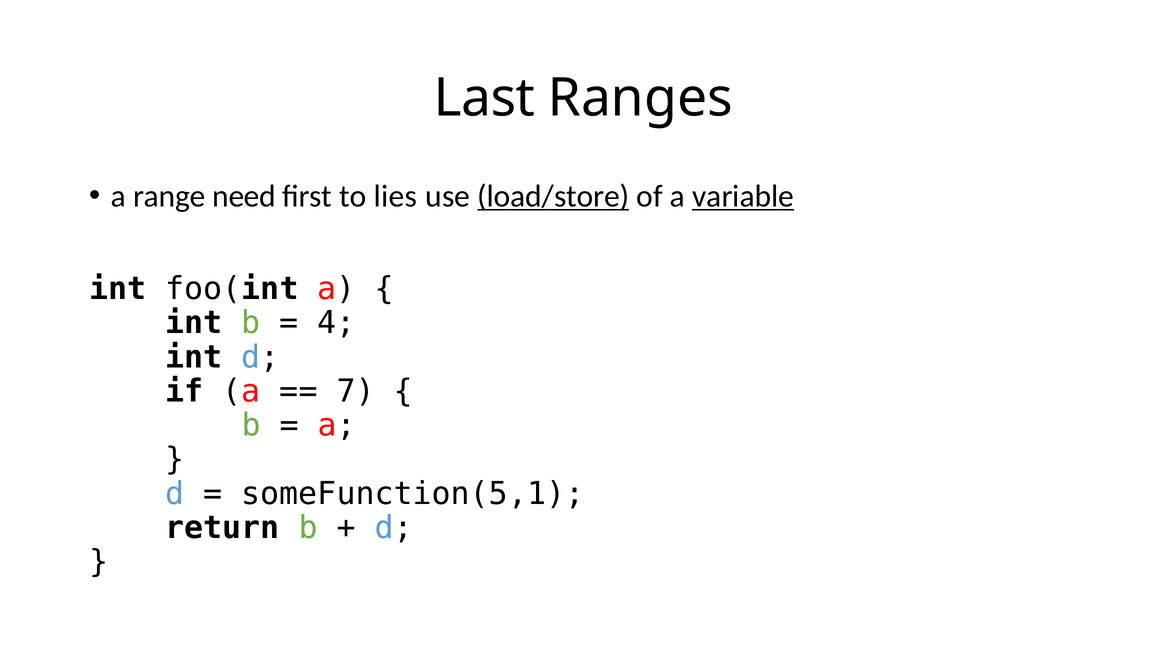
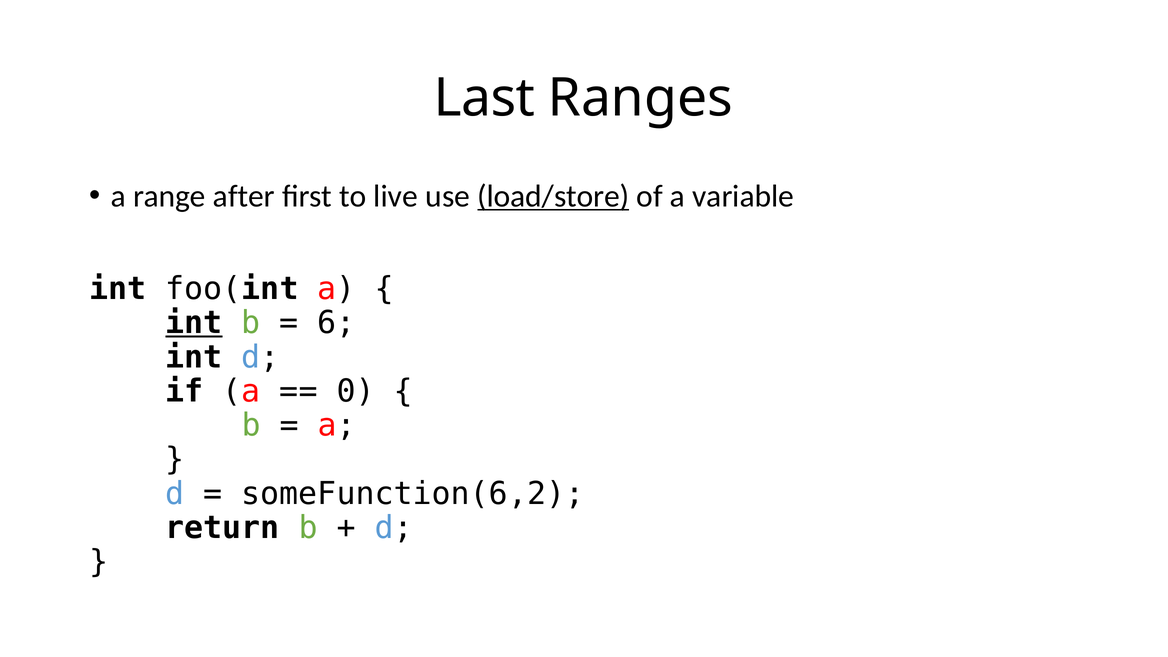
need: need -> after
lies: lies -> live
variable underline: present -> none
int at (194, 323) underline: none -> present
4: 4 -> 6
7: 7 -> 0
someFunction(5,1: someFunction(5,1 -> someFunction(6,2
